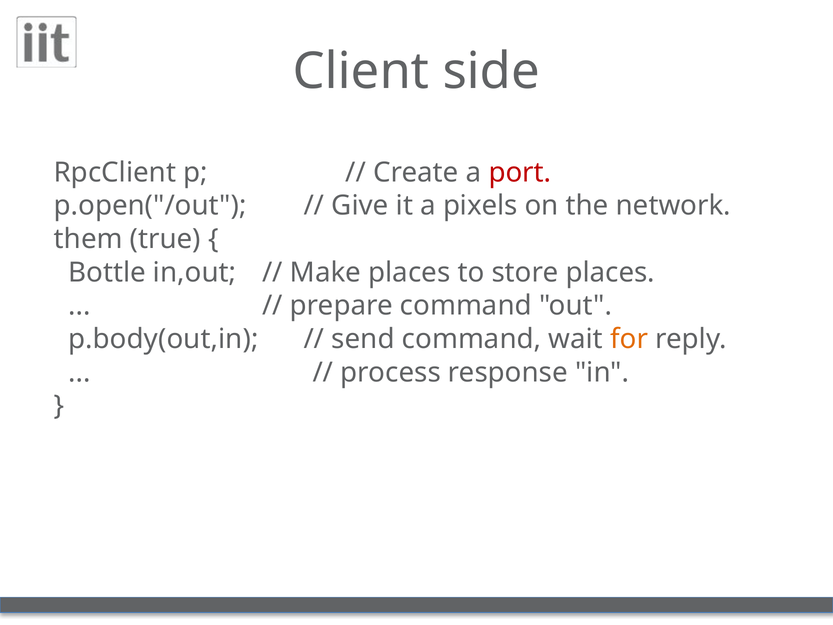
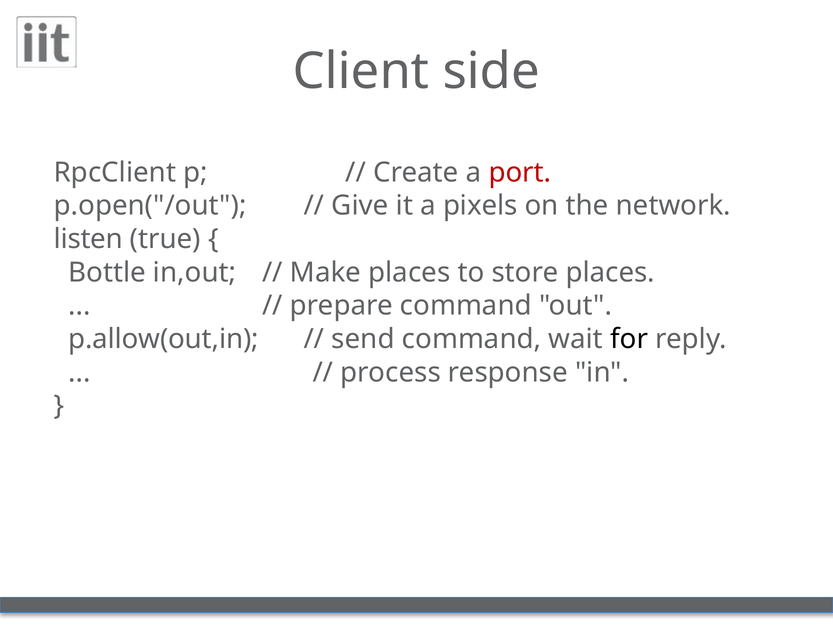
them: them -> listen
p.body(out,in: p.body(out,in -> p.allow(out,in
for colour: orange -> black
